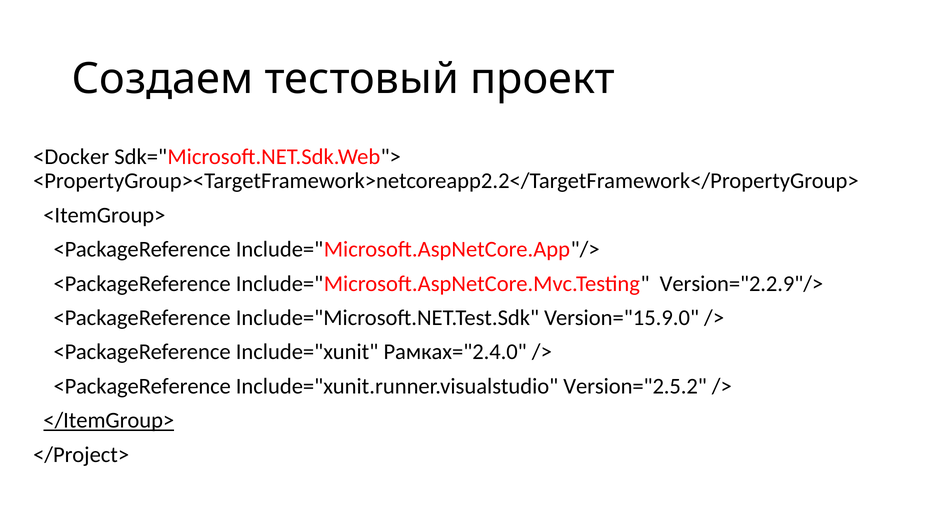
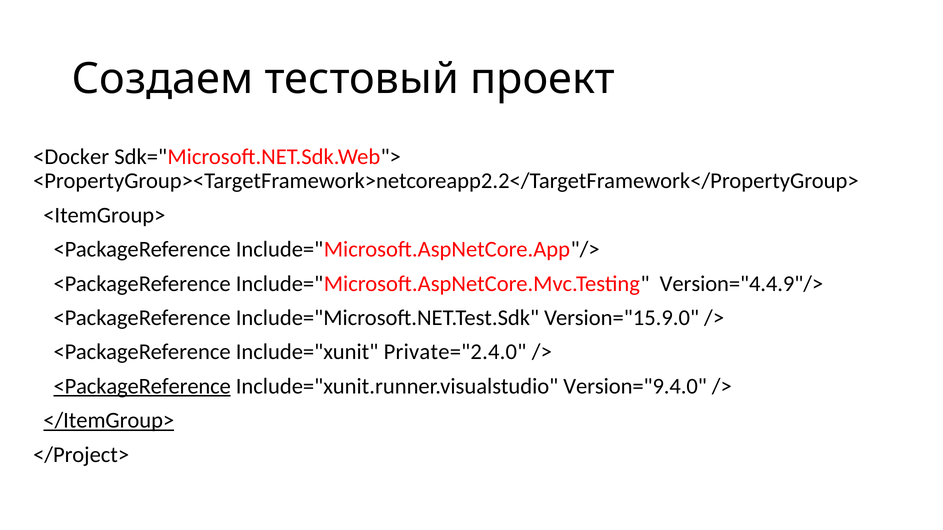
Version="2.2.9"/>: Version="2.2.9"/> -> Version="4.4.9"/>
Рамках="2.4.0: Рамках="2.4.0 -> Private="2.4.0
<PackageReference at (142, 387) underline: none -> present
Version="2.5.2: Version="2.5.2 -> Version="9.4.0
